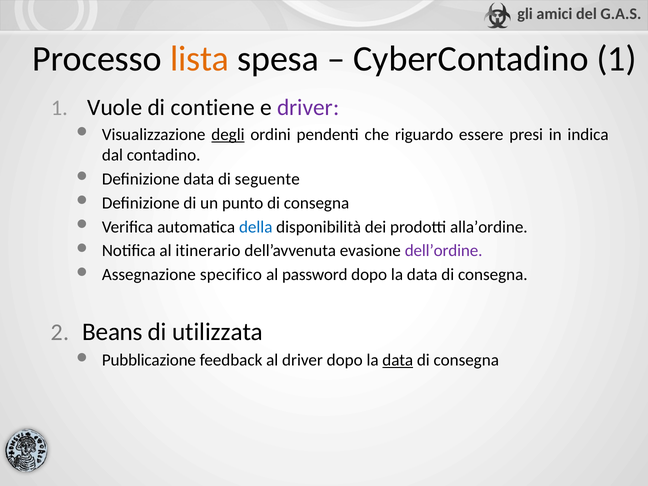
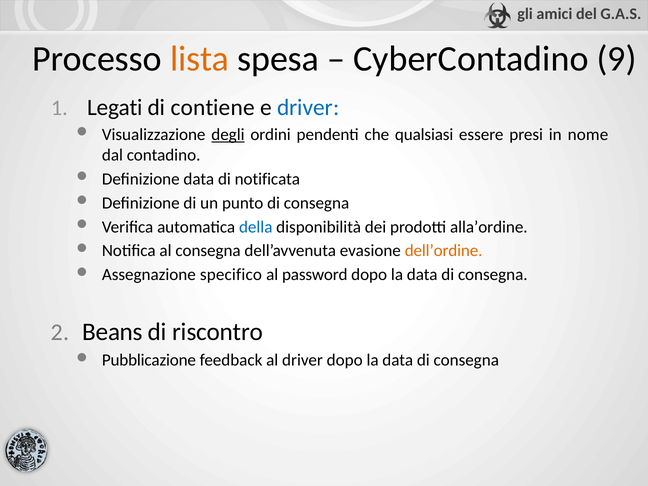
CyberContadino 1: 1 -> 9
Vuole: Vuole -> Legati
driver at (308, 107) colour: purple -> blue
riguardo: riguardo -> qualsiasi
indica: indica -> nome
seguente: seguente -> notificata
al itinerario: itinerario -> consegna
dell’ordine colour: purple -> orange
utilizzata: utilizzata -> riscontro
data at (398, 360) underline: present -> none
